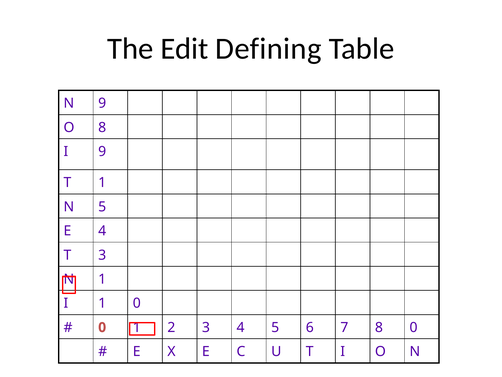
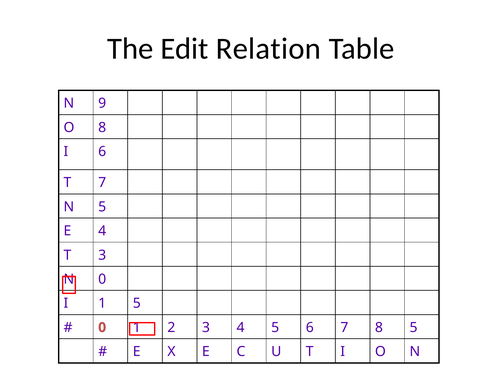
Defining: Defining -> Relation
I 9: 9 -> 6
T 1: 1 -> 7
N 1: 1 -> 0
1 0: 0 -> 5
8 0: 0 -> 5
